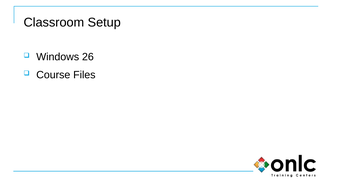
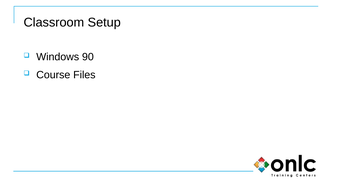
26: 26 -> 90
